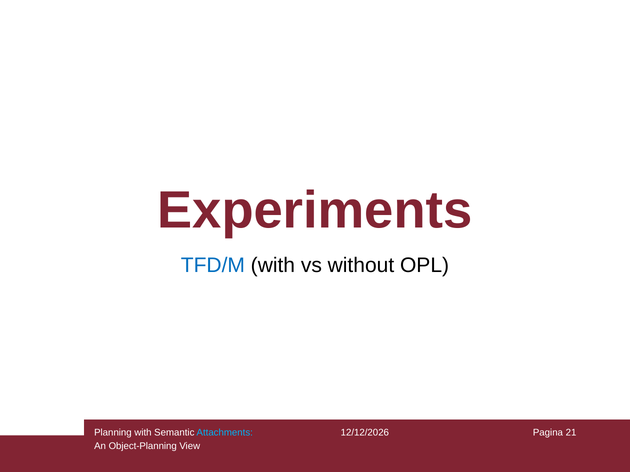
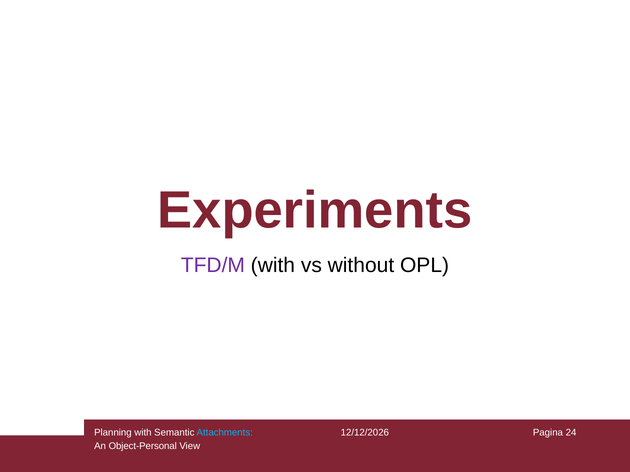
TFD/M colour: blue -> purple
21: 21 -> 24
Object-Planning: Object-Planning -> Object-Personal
